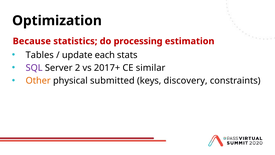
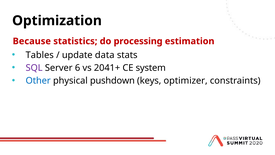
each: each -> data
2: 2 -> 6
2017+: 2017+ -> 2041+
similar: similar -> system
Other colour: orange -> blue
submitted: submitted -> pushdown
discovery: discovery -> optimizer
